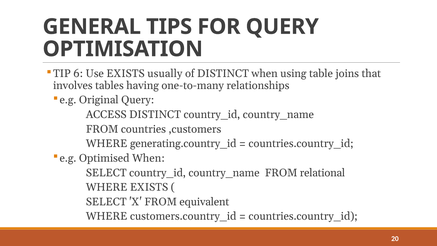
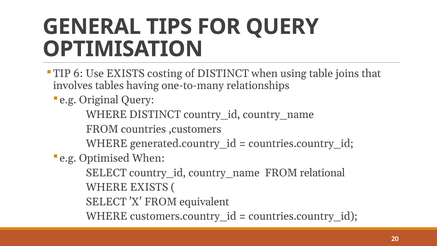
usually: usually -> costing
ACCESS at (106, 114): ACCESS -> WHERE
generating.country_id: generating.country_id -> generated.country_id
